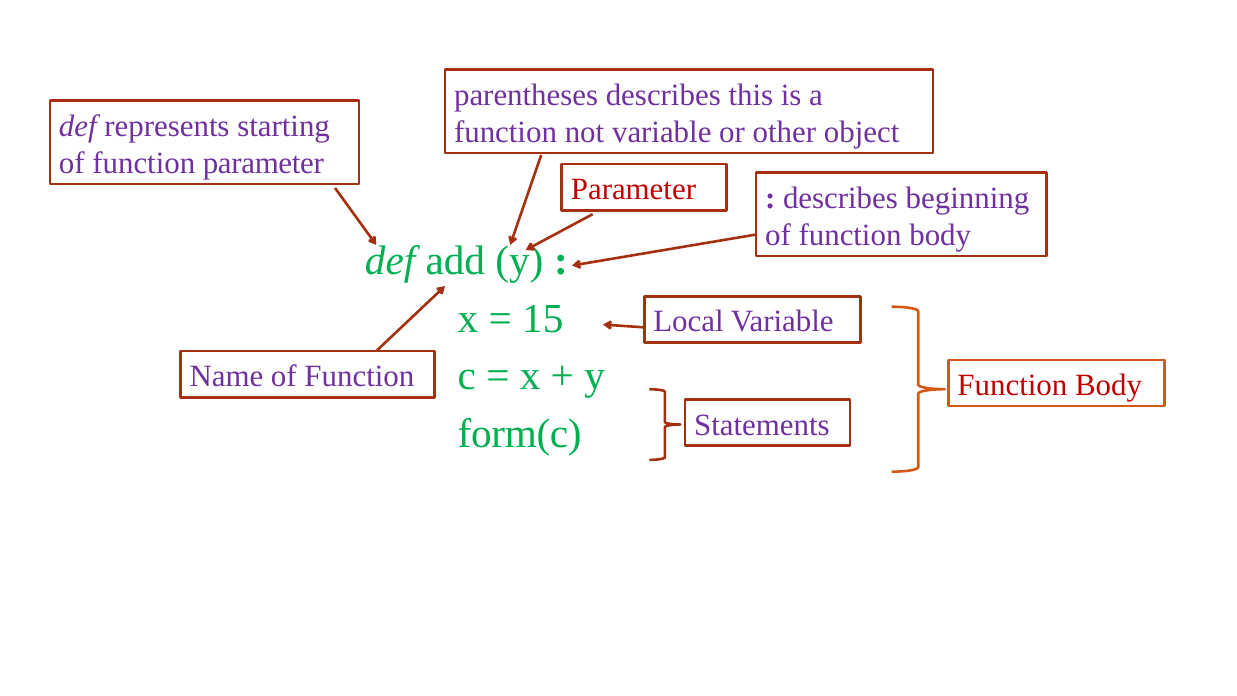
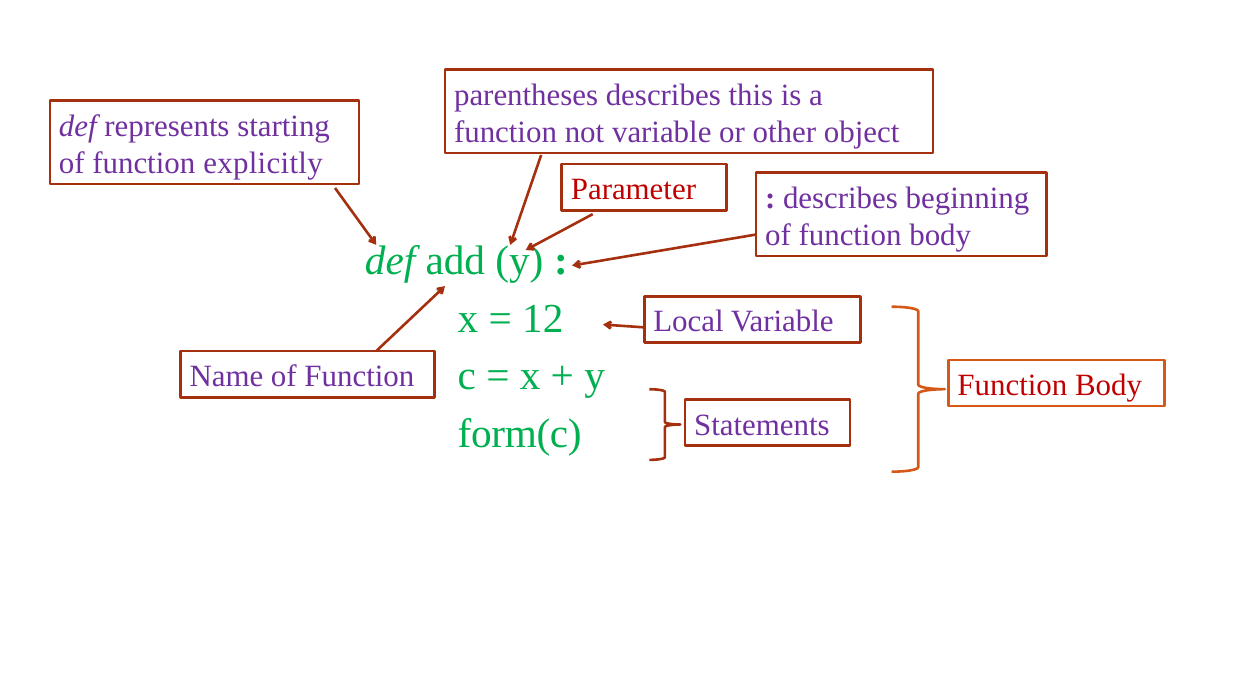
function parameter: parameter -> explicitly
15: 15 -> 12
